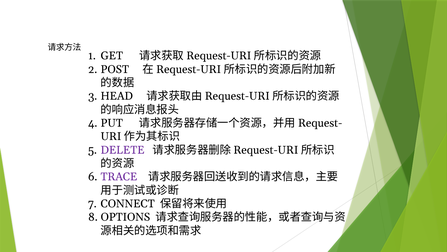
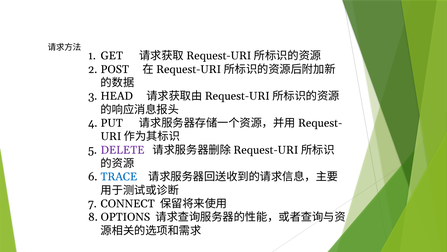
TRACE colour: purple -> blue
